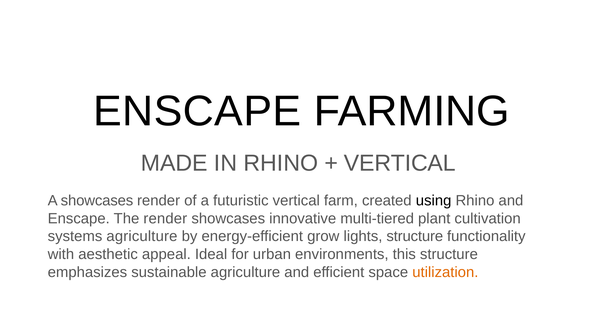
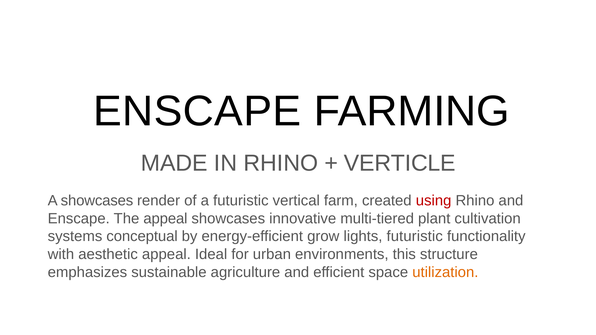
VERTICAL at (400, 163): VERTICAL -> VERTICLE
using colour: black -> red
The render: render -> appeal
systems agriculture: agriculture -> conceptual
lights structure: structure -> futuristic
